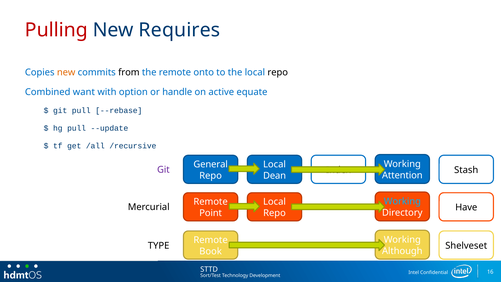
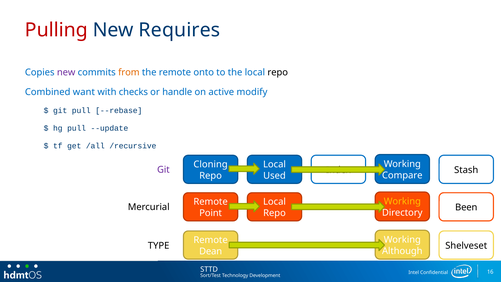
new at (66, 72) colour: orange -> purple
from colour: black -> orange
option: option -> checks
equate: equate -> modify
General: General -> Cloning
Attention: Attention -> Compare
Dean: Dean -> Used
Working at (402, 201) colour: light blue -> yellow
Have: Have -> Been
Book: Book -> Dean
